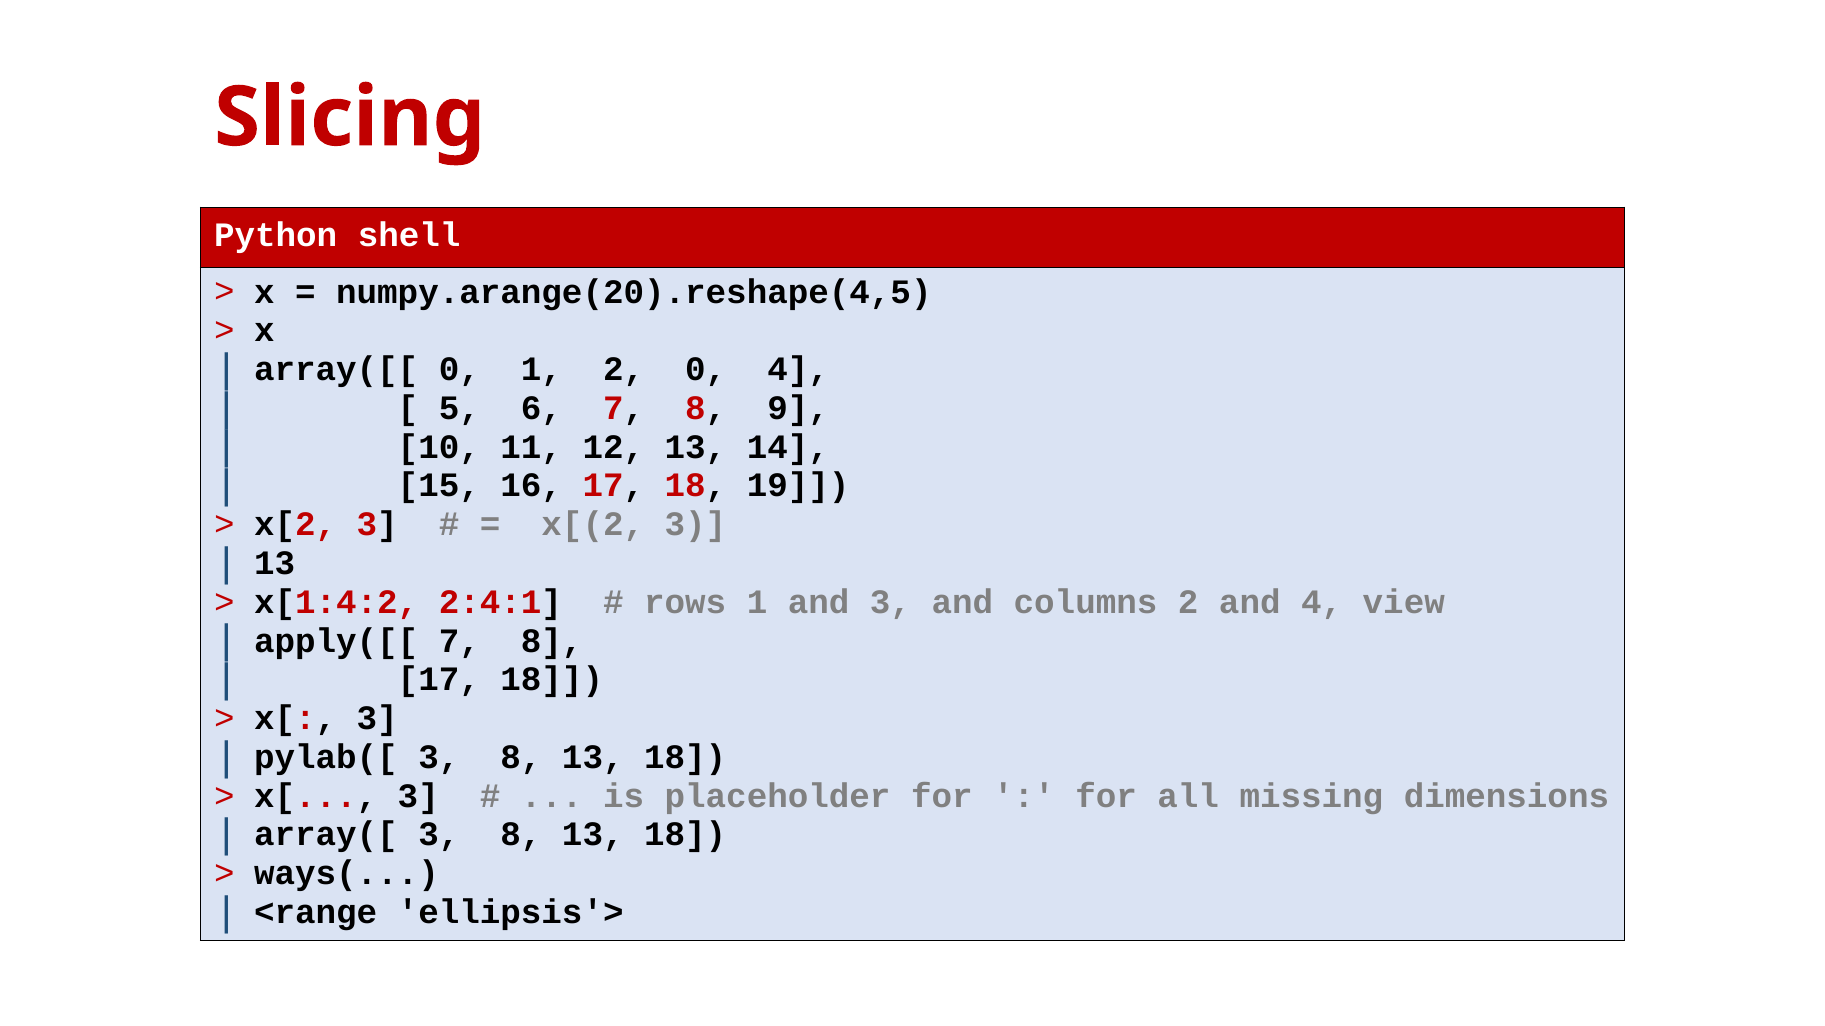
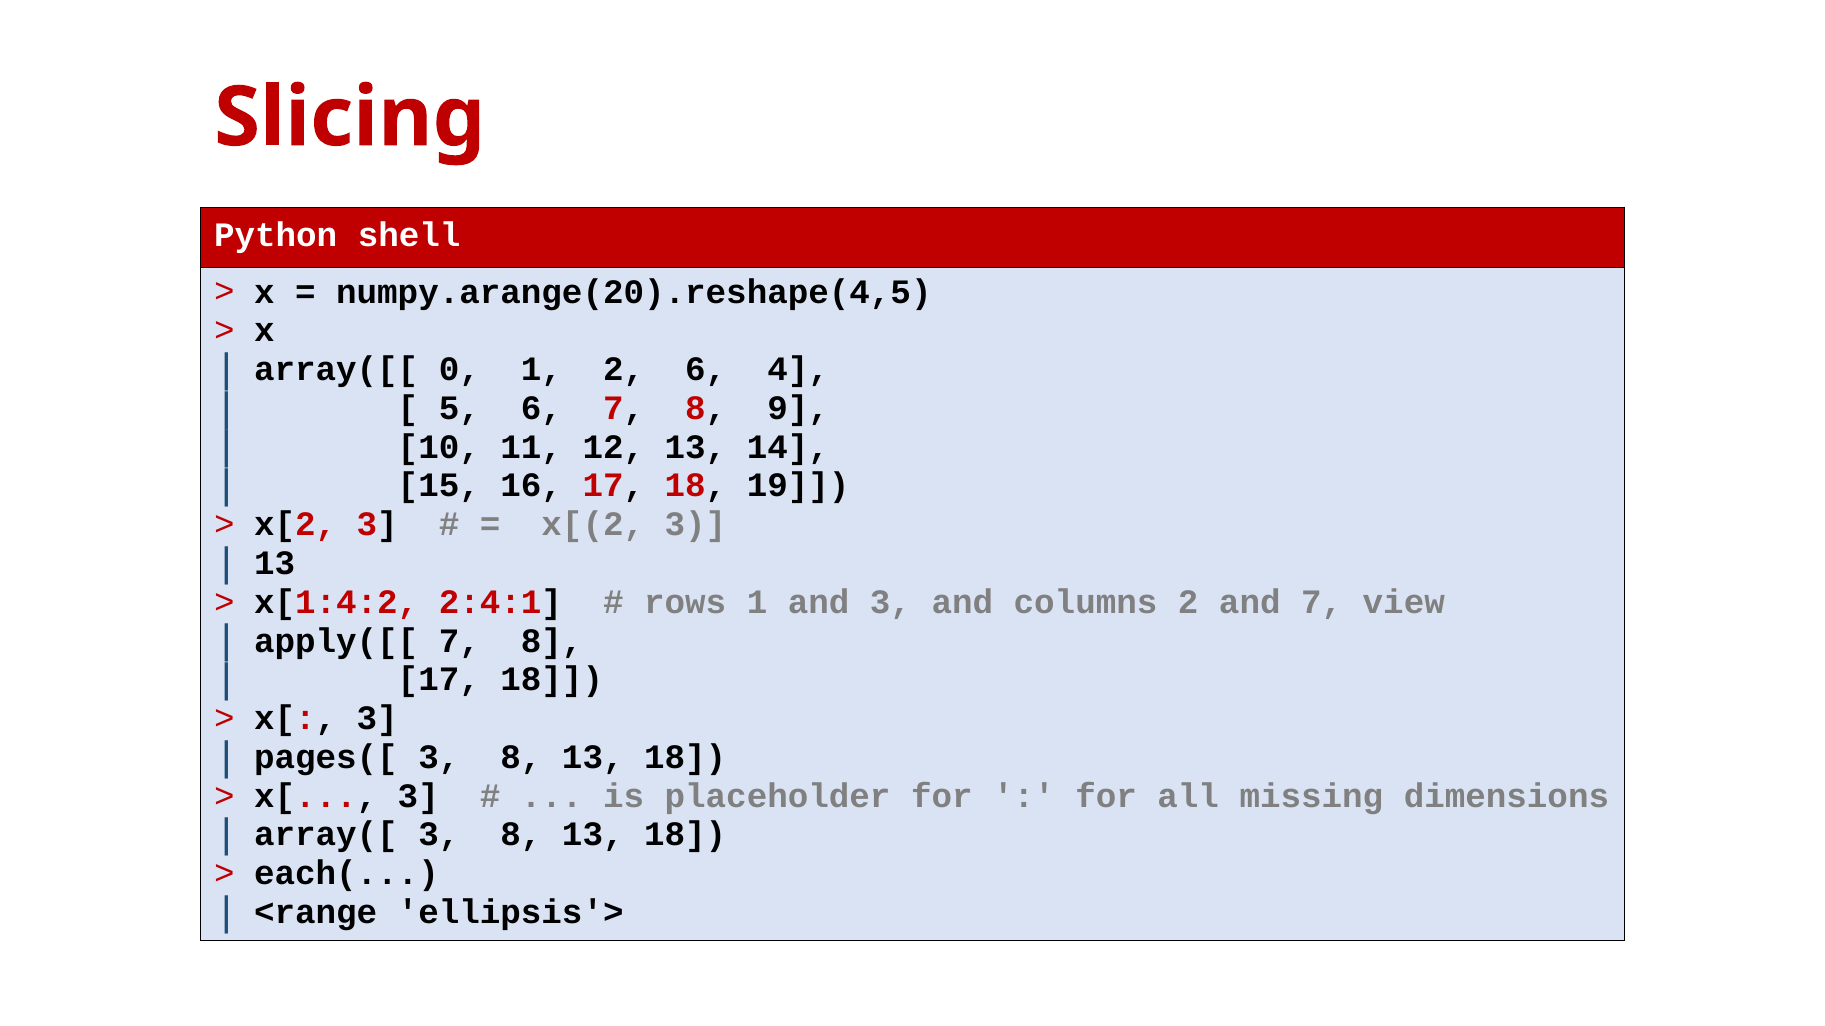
2 0: 0 -> 6
and 4: 4 -> 7
pylab([: pylab([ -> pages([
ways(: ways( -> each(
